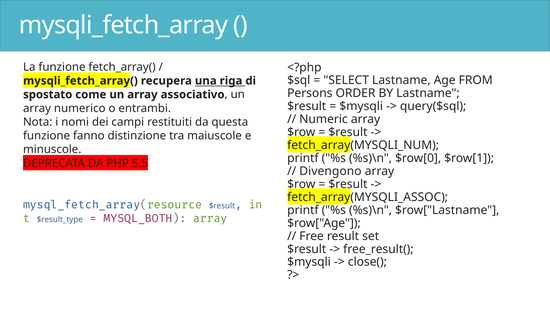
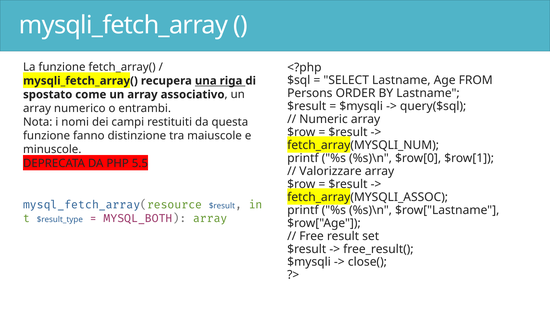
Divengono: Divengono -> Valorizzare
